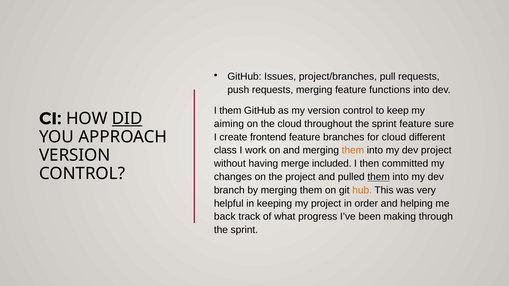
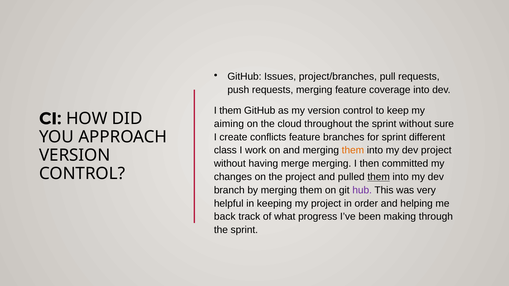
functions: functions -> coverage
DID underline: present -> none
sprint feature: feature -> without
frontend: frontend -> conflicts
for cloud: cloud -> sprint
merge included: included -> merging
hub colour: orange -> purple
